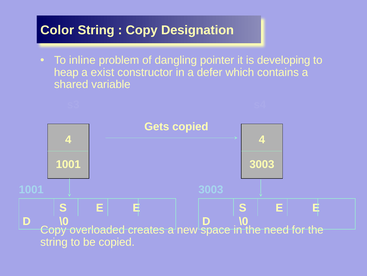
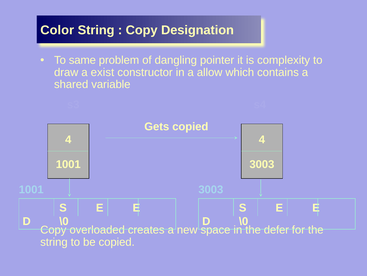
inline: inline -> same
developing: developing -> complexity
heap: heap -> draw
defer: defer -> allow
need: need -> defer
